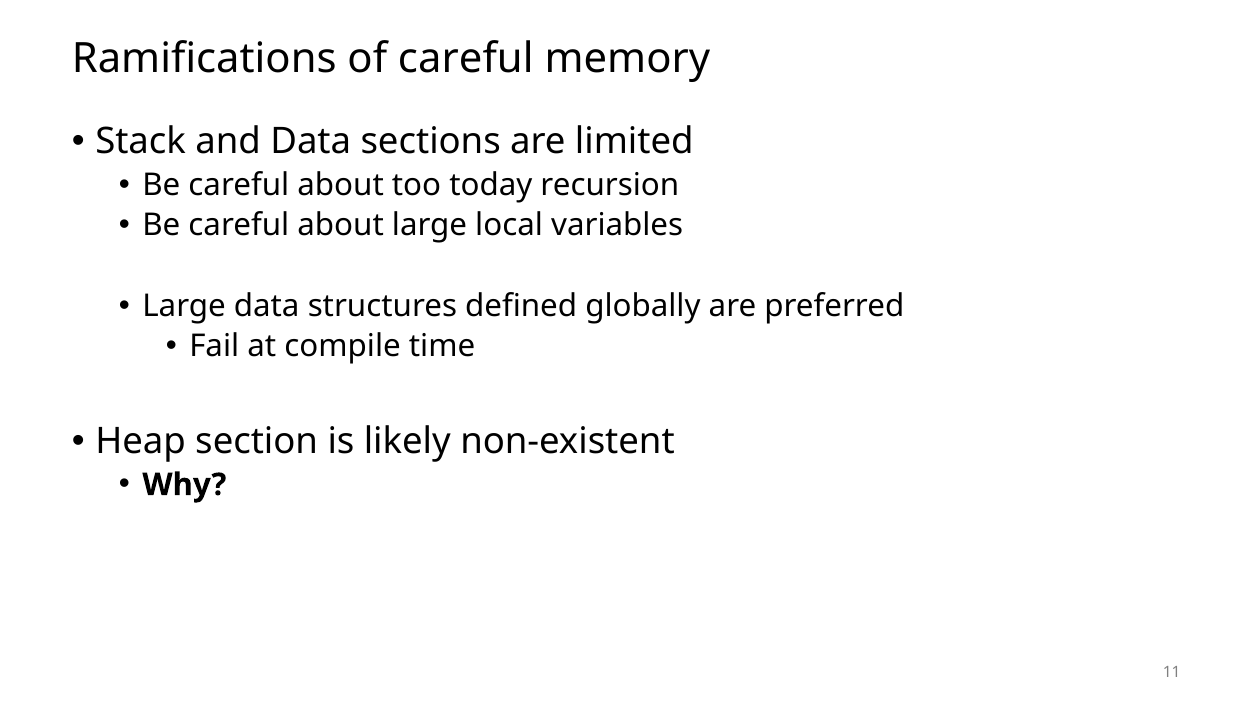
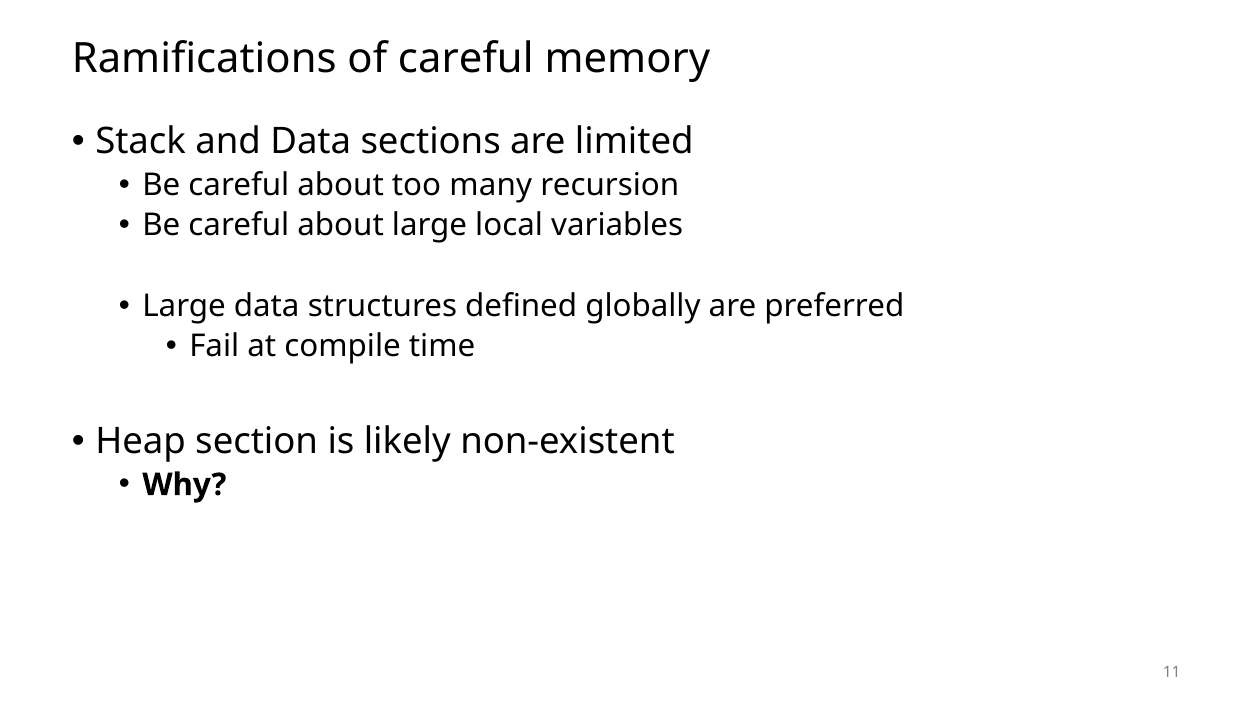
today: today -> many
